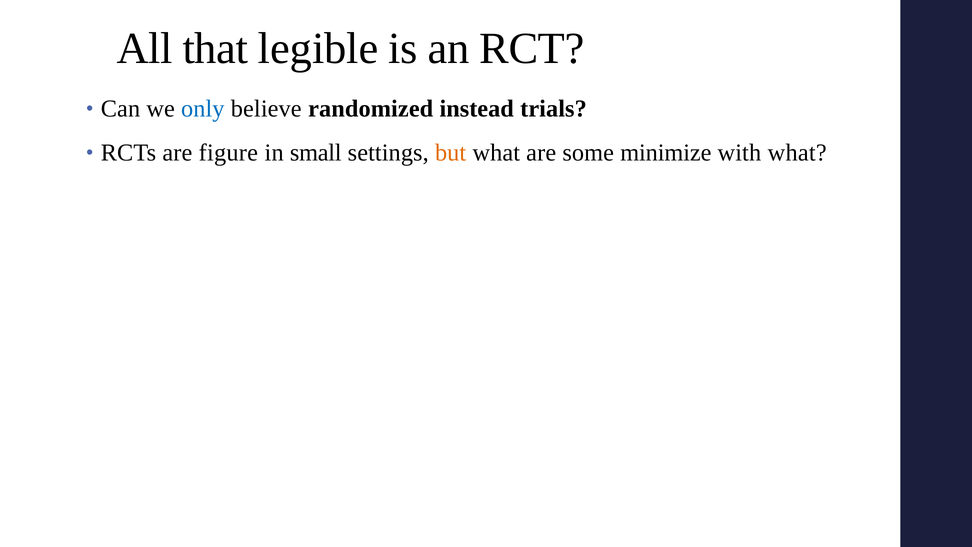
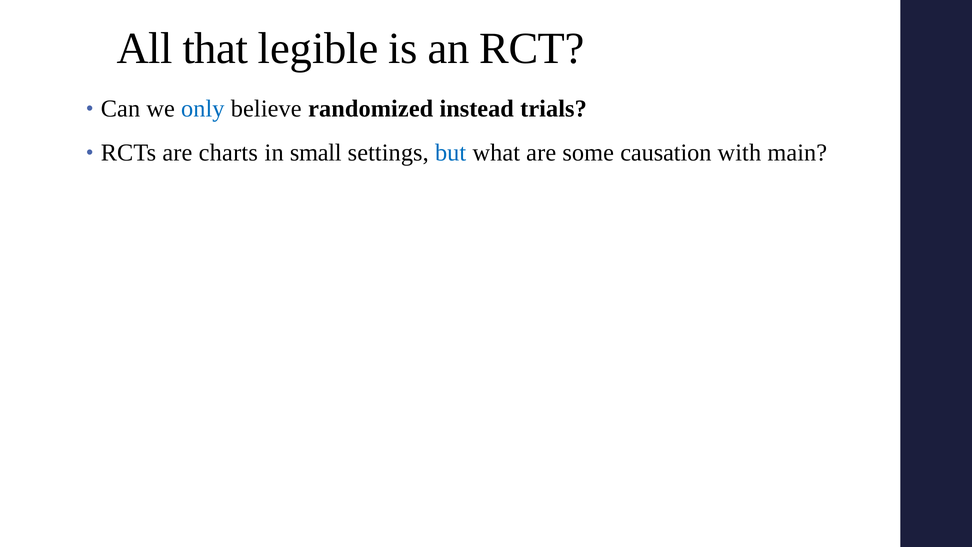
figure: figure -> charts
but colour: orange -> blue
minimize: minimize -> causation
with what: what -> main
